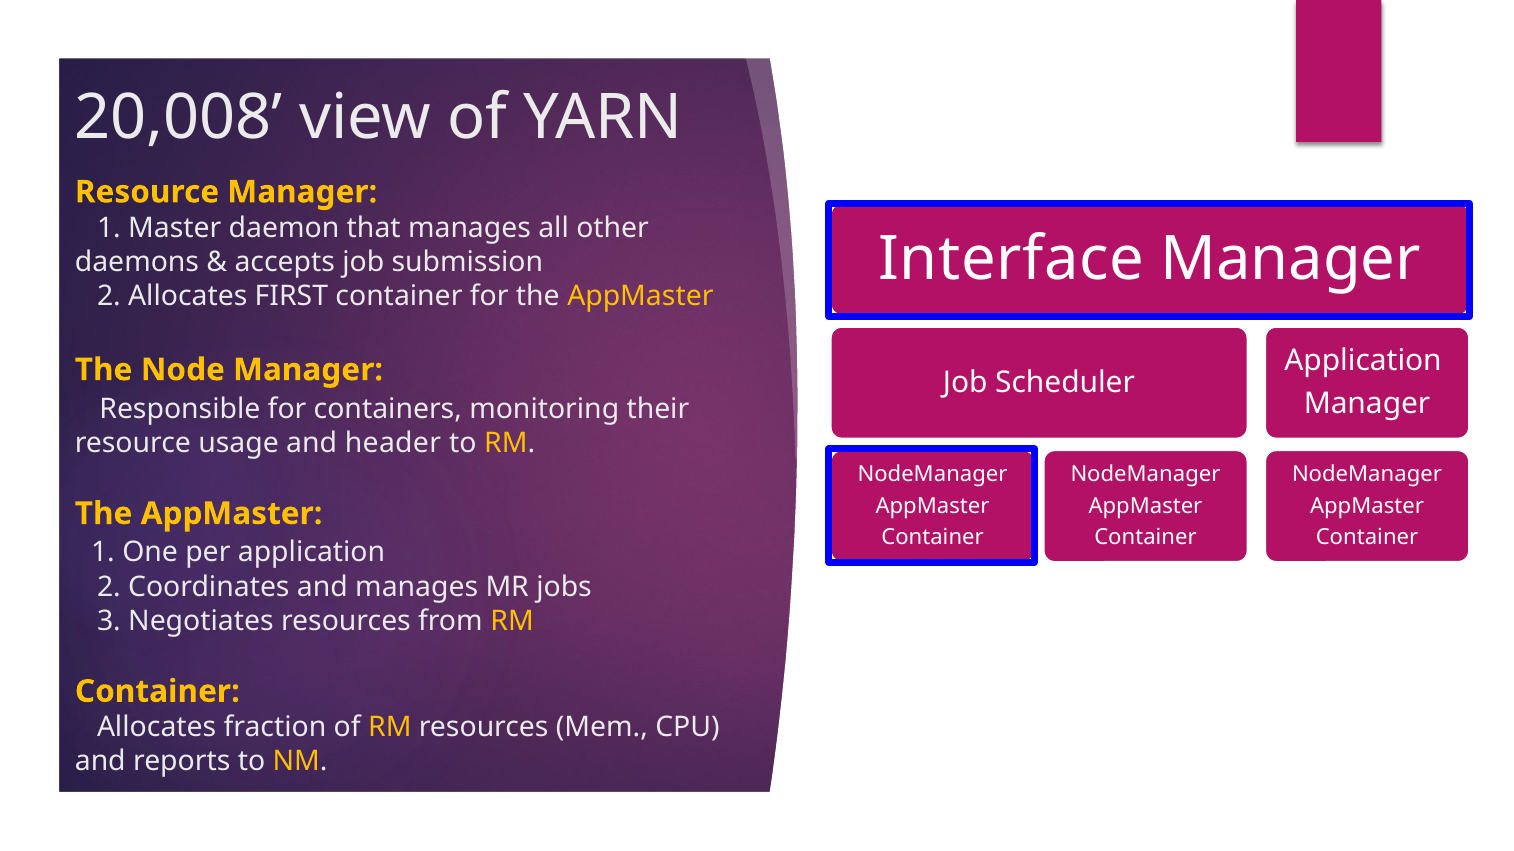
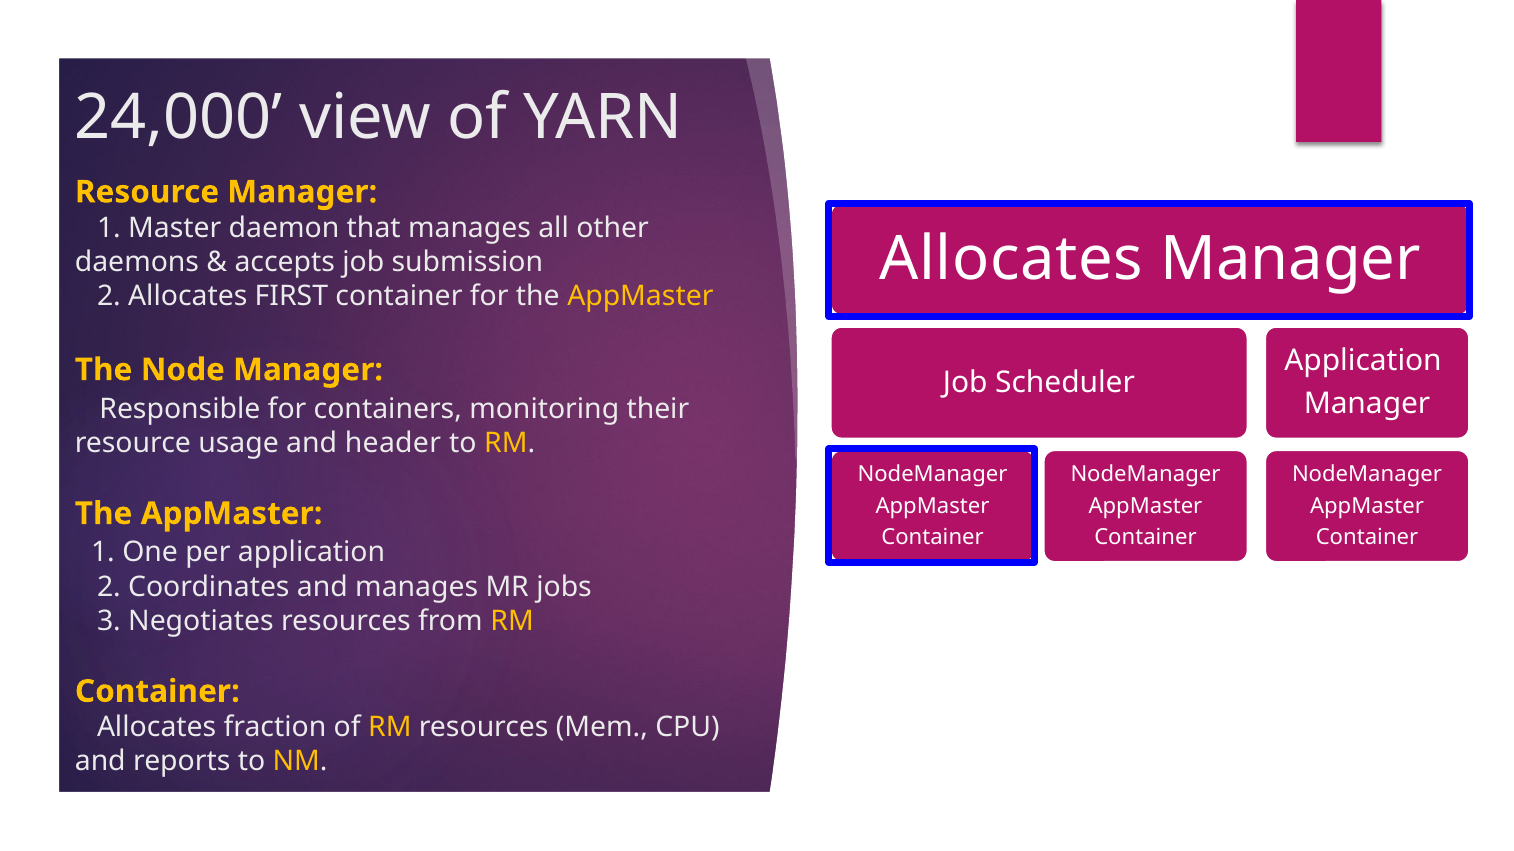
20,008: 20,008 -> 24,000
Interface at (1011, 259): Interface -> Allocates
